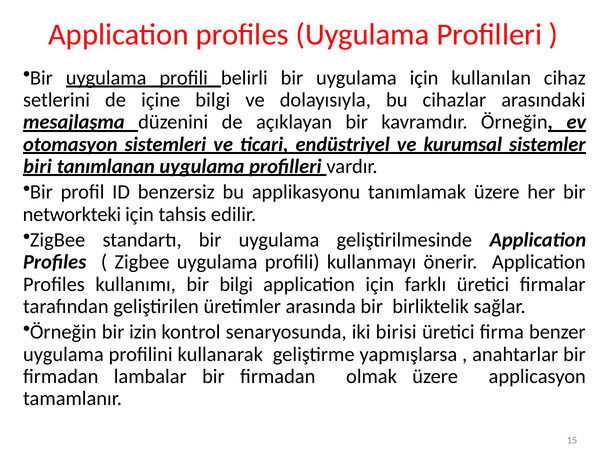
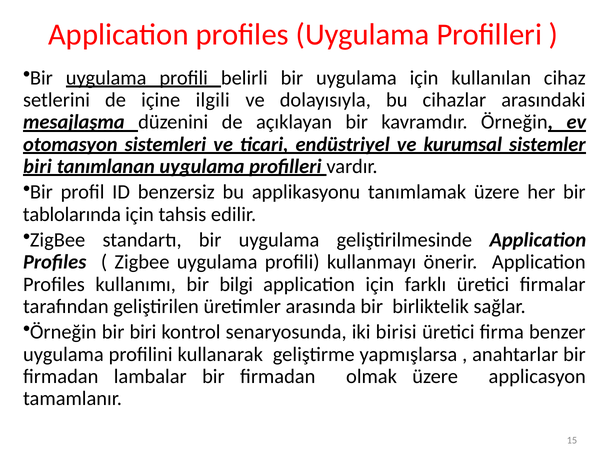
içine bilgi: bilgi -> ilgili
networkteki: networkteki -> tablolarında
bir izin: izin -> biri
